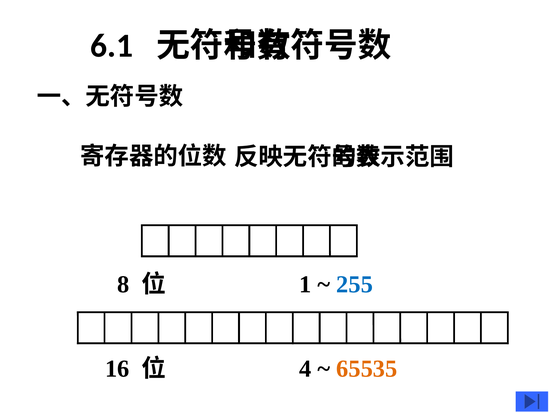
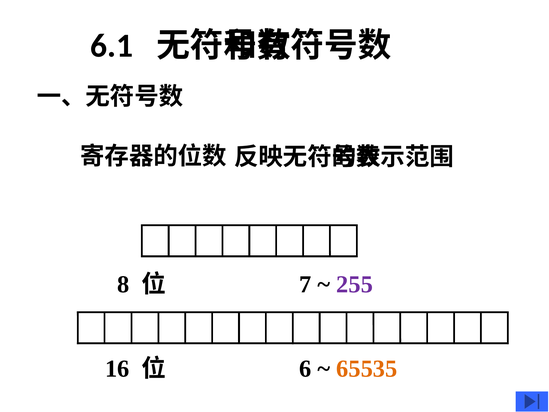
1: 1 -> 7
255 colour: blue -> purple
4: 4 -> 6
